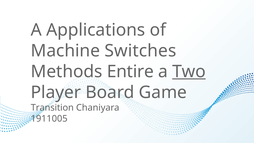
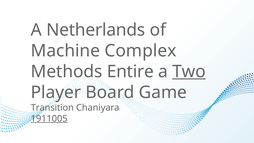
Applications: Applications -> Netherlands
Switches: Switches -> Complex
1911005 underline: none -> present
